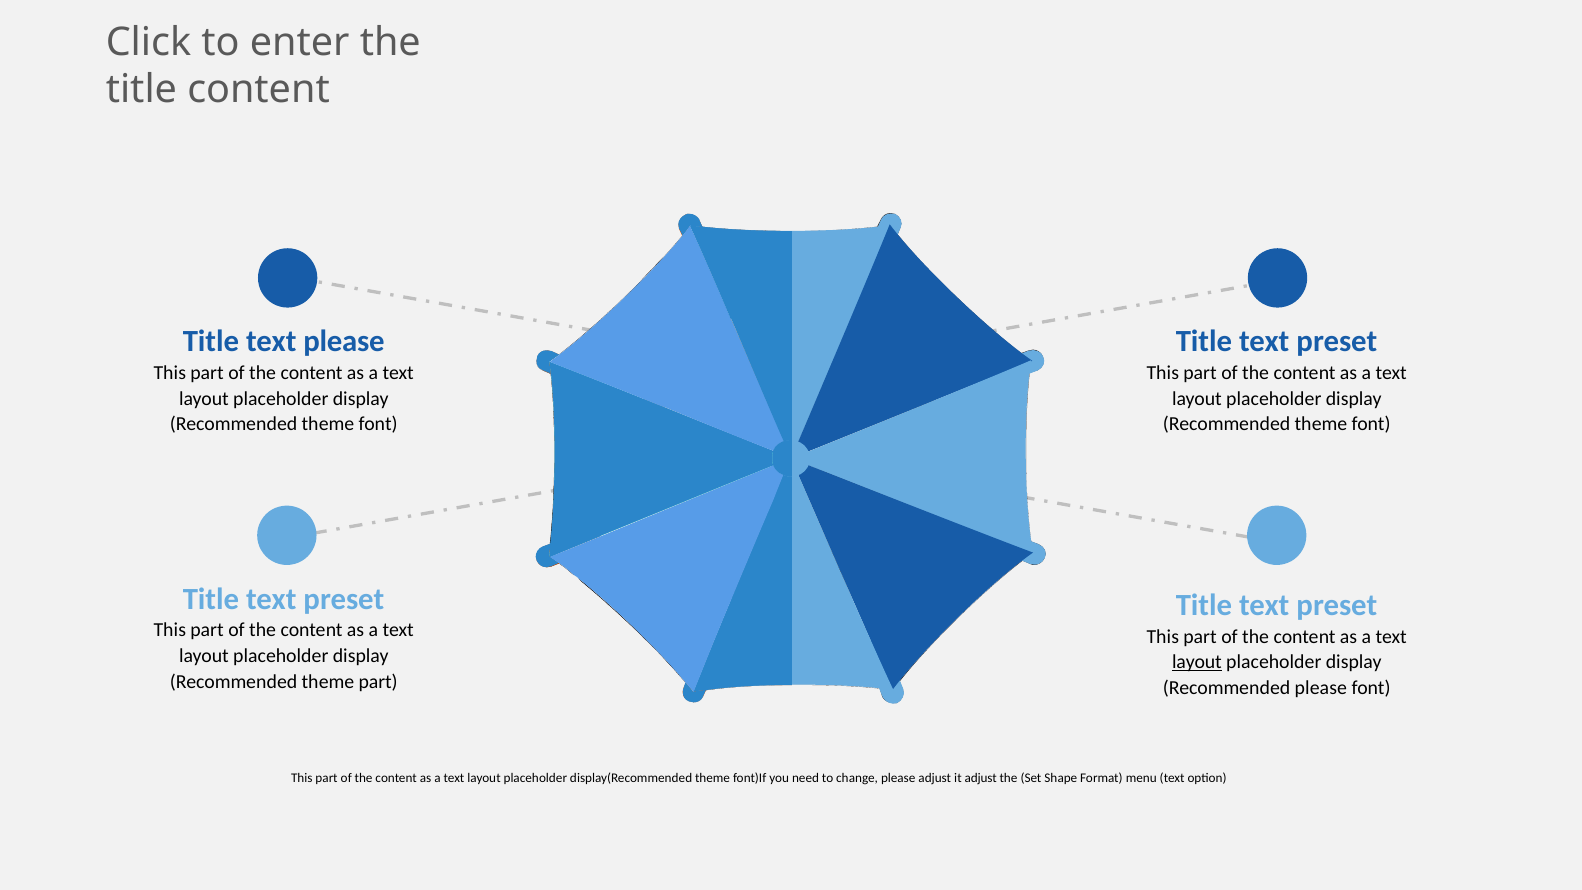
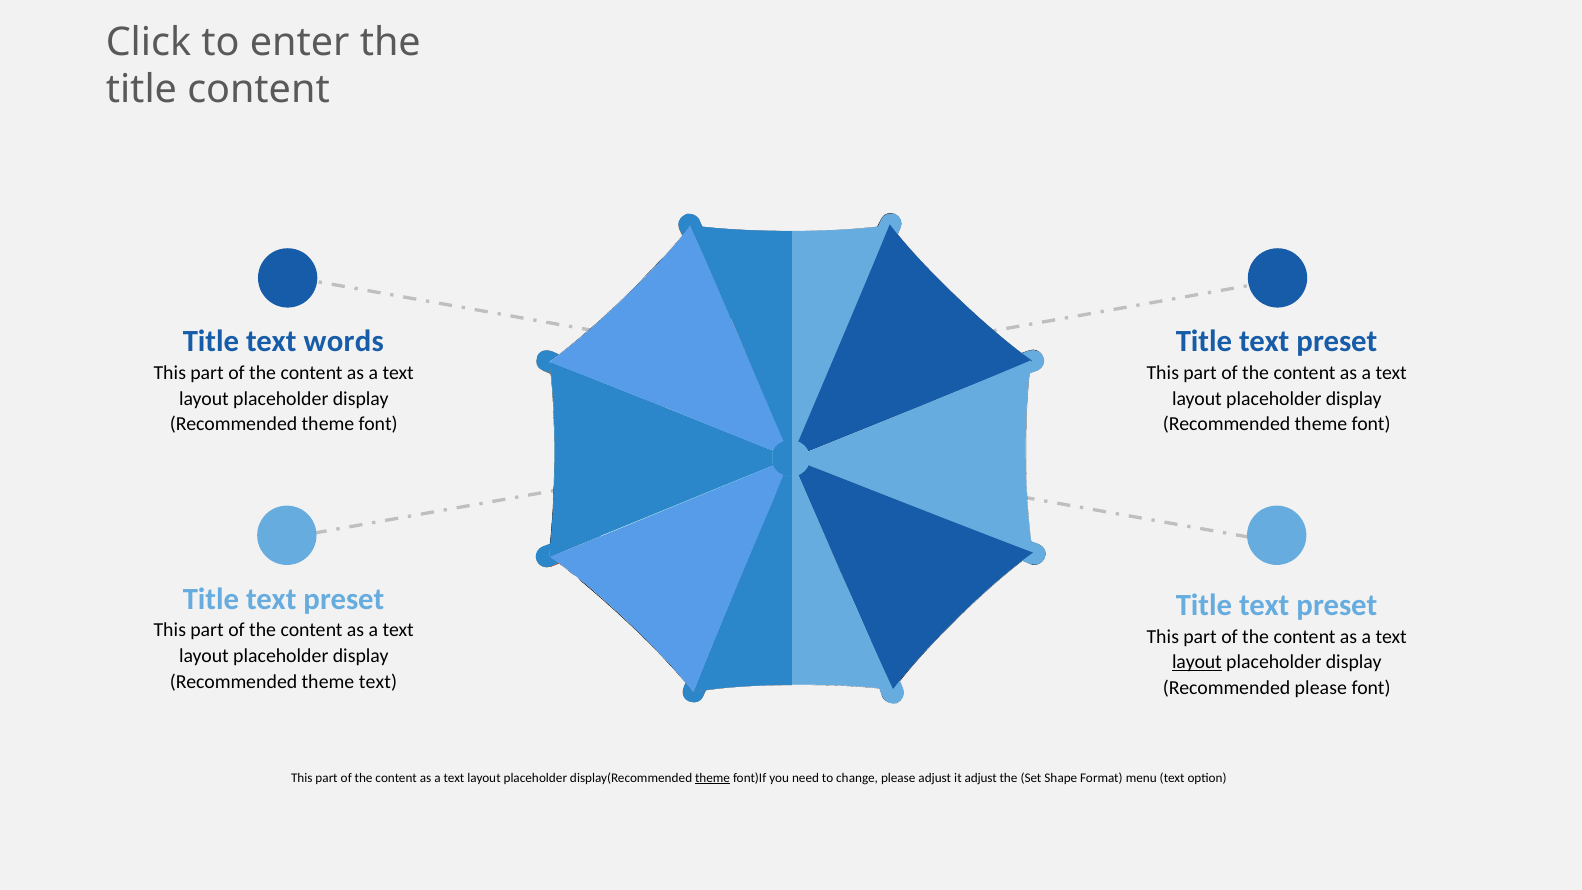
text please: please -> words
theme part: part -> text
theme at (713, 778) underline: none -> present
